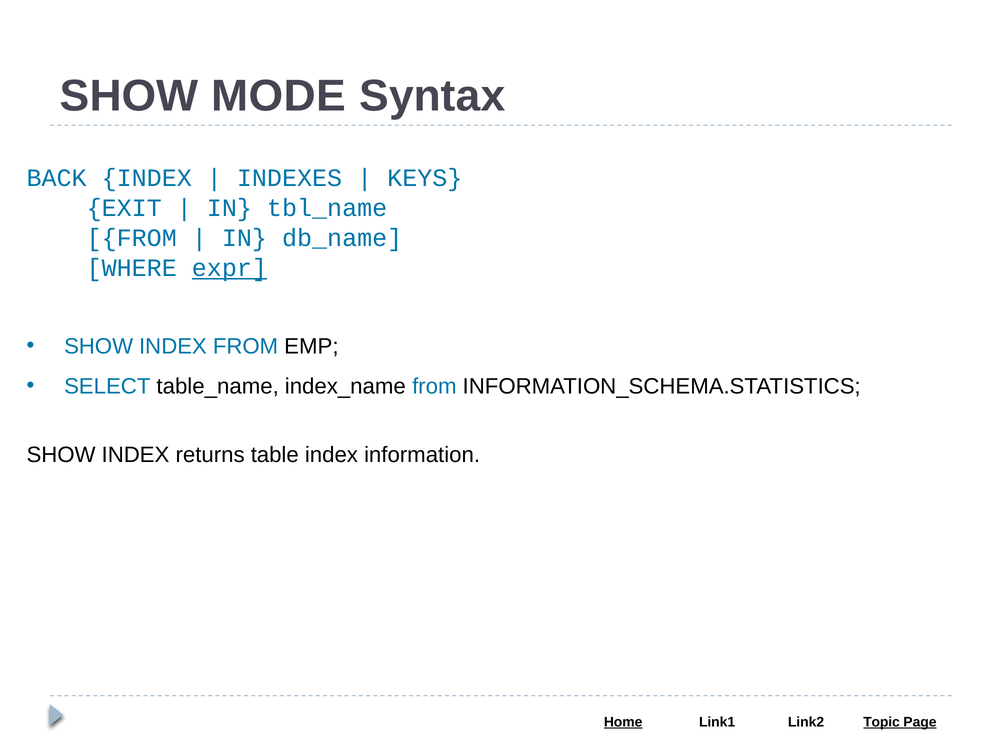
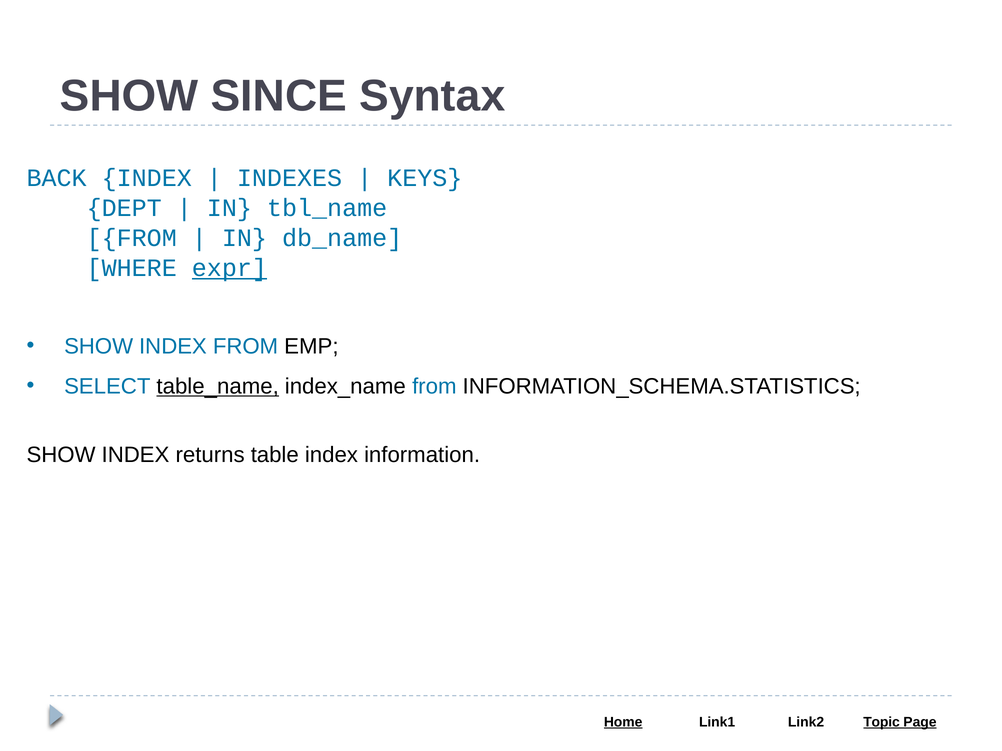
MODE: MODE -> SINCE
EXIT: EXIT -> DEPT
table_name underline: none -> present
